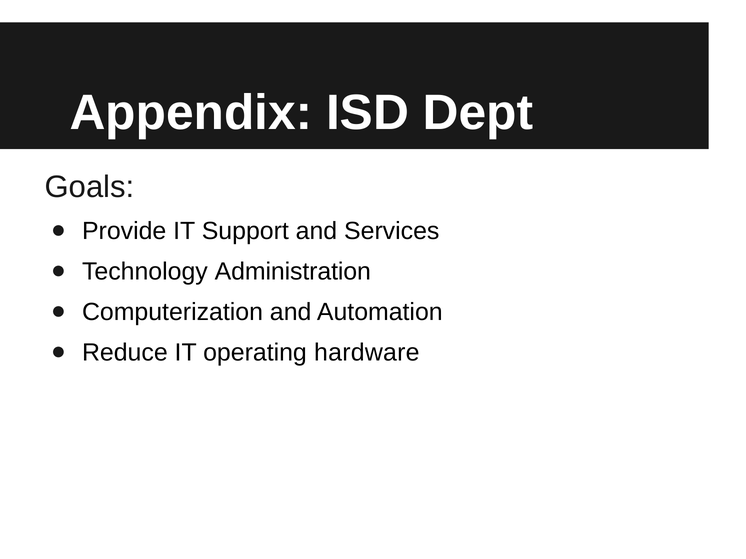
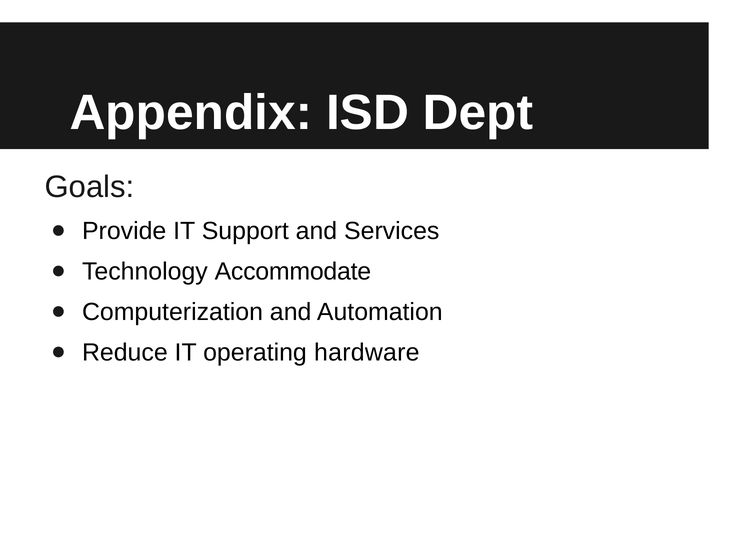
Administration: Administration -> Accommodate
